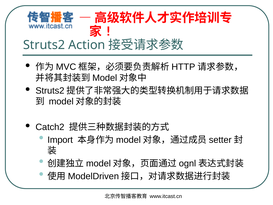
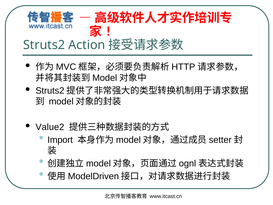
Catch2: Catch2 -> Value2
